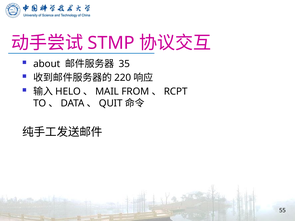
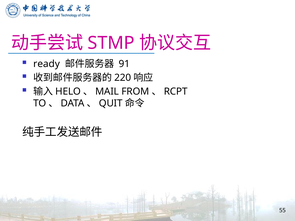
about: about -> ready
35: 35 -> 91
